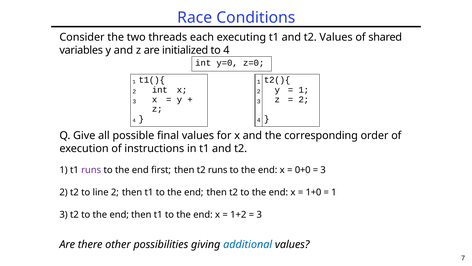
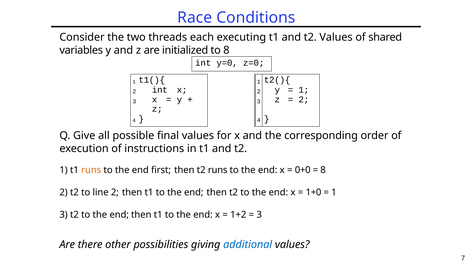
to 4: 4 -> 8
runs at (91, 170) colour: purple -> orange
3 at (323, 170): 3 -> 8
